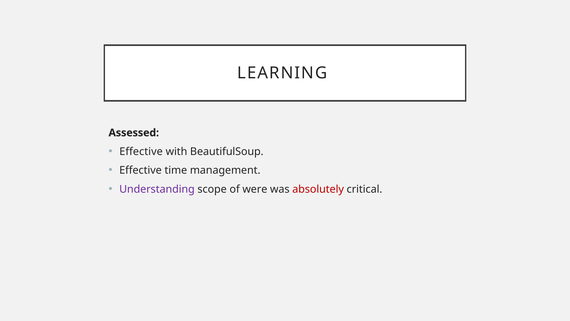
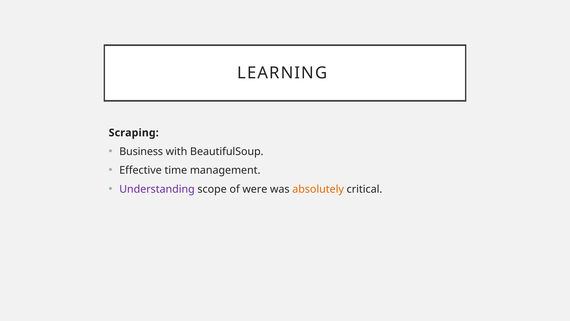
Assessed: Assessed -> Scraping
Effective at (141, 151): Effective -> Business
absolutely colour: red -> orange
